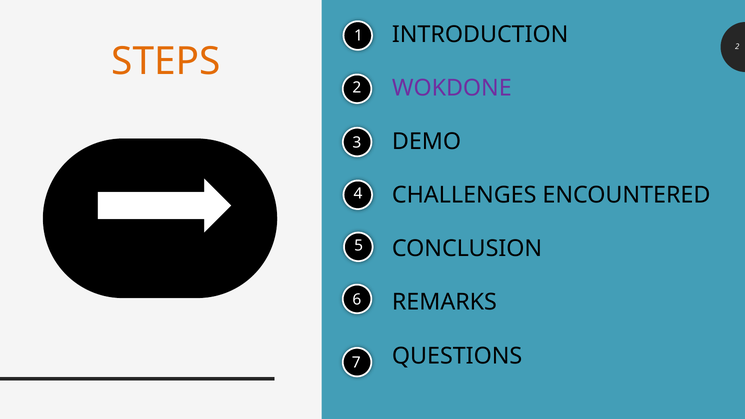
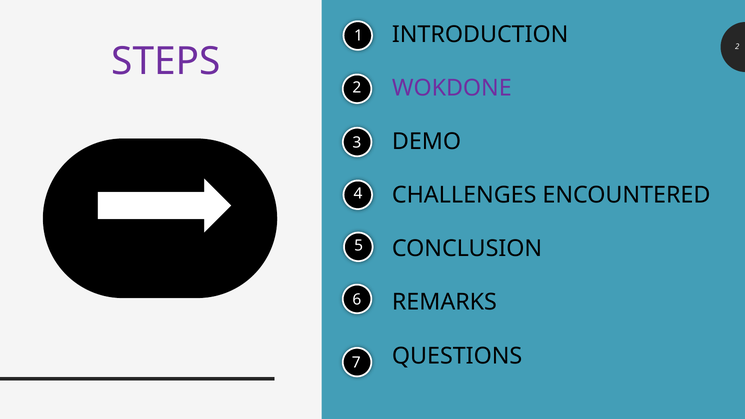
STEPS colour: orange -> purple
